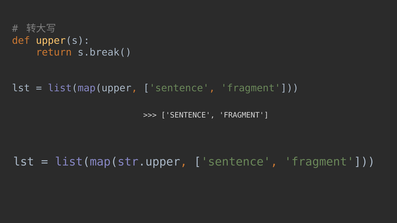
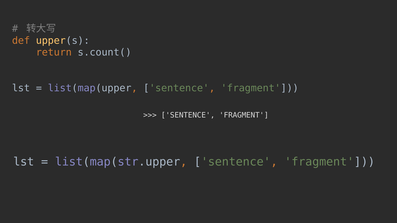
s.break(: s.break( -> s.count(
